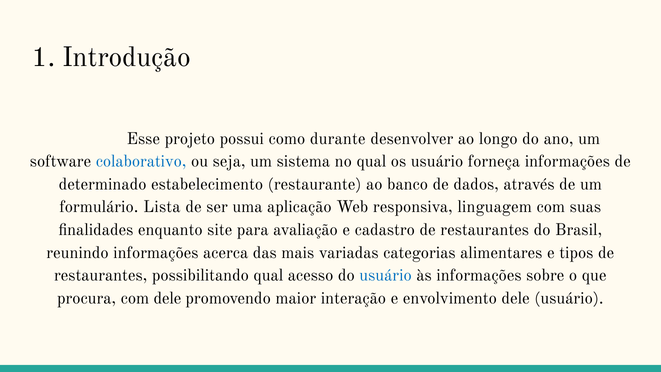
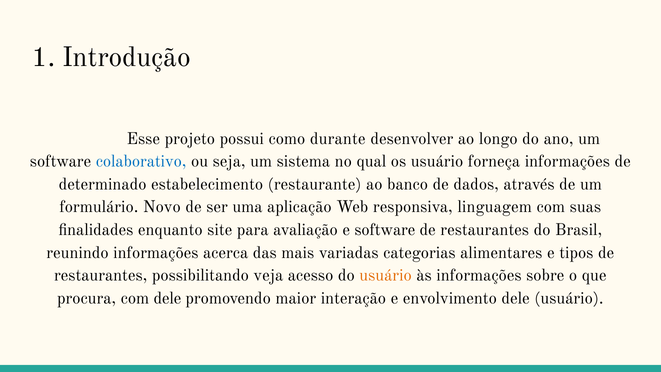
Lista: Lista -> Novo
e cadastro: cadastro -> software
possibilitando qual: qual -> veja
usuário at (386, 275) colour: blue -> orange
